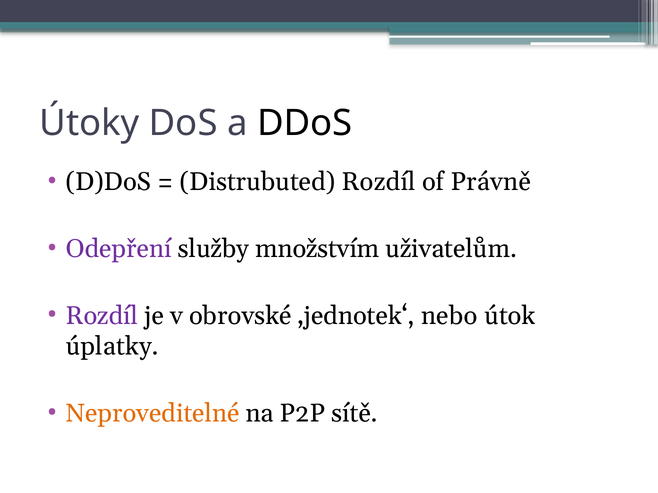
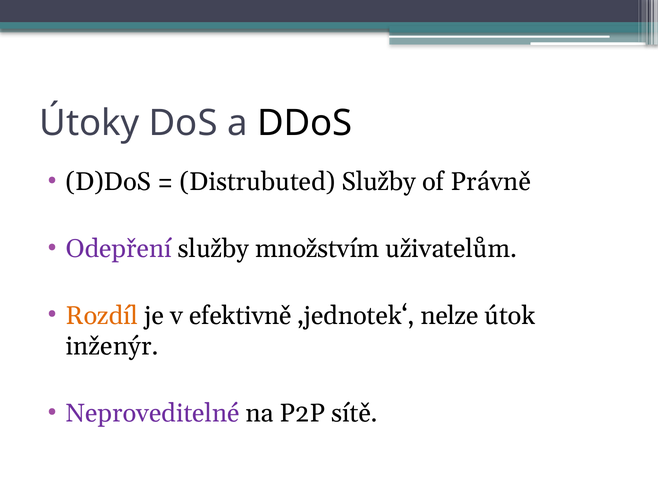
Distrubuted Rozdíl: Rozdíl -> Služby
Rozdíl at (102, 316) colour: purple -> orange
obrovské: obrovské -> efektivně
nebo: nebo -> nelze
úplatky: úplatky -> inženýr
Neproveditelné colour: orange -> purple
